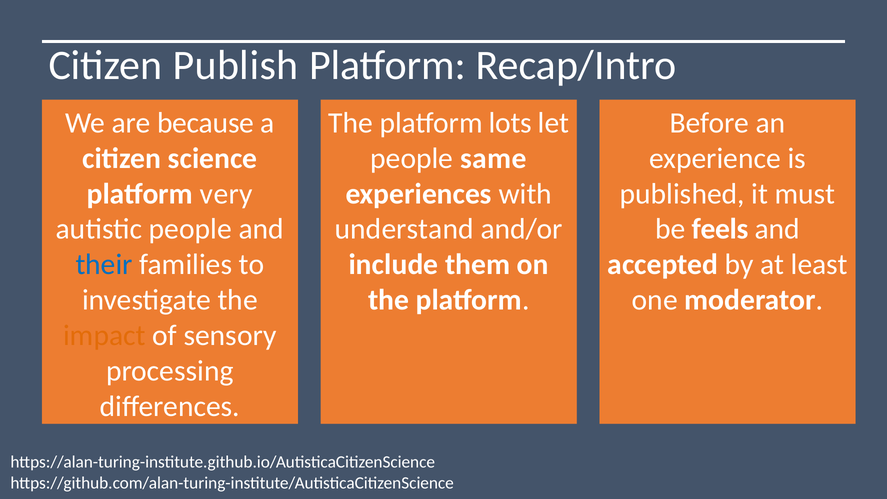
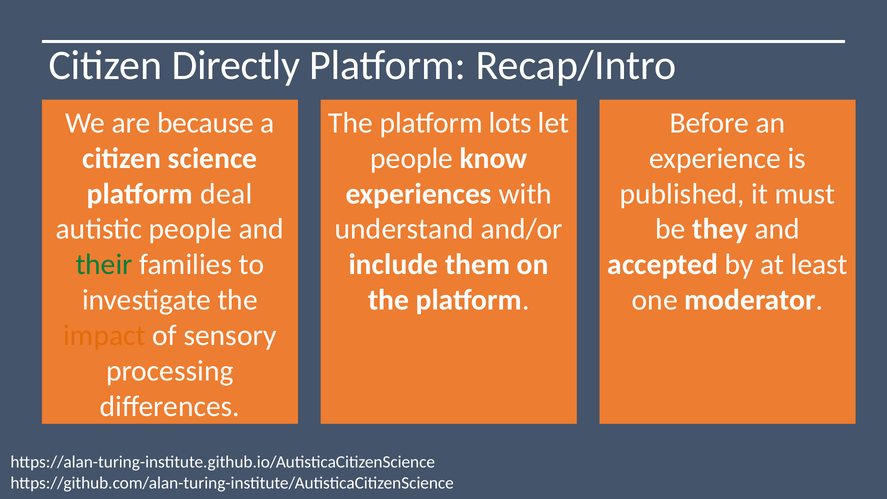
Publish: Publish -> Directly
same: same -> know
very: very -> deal
feels: feels -> they
their colour: blue -> green
